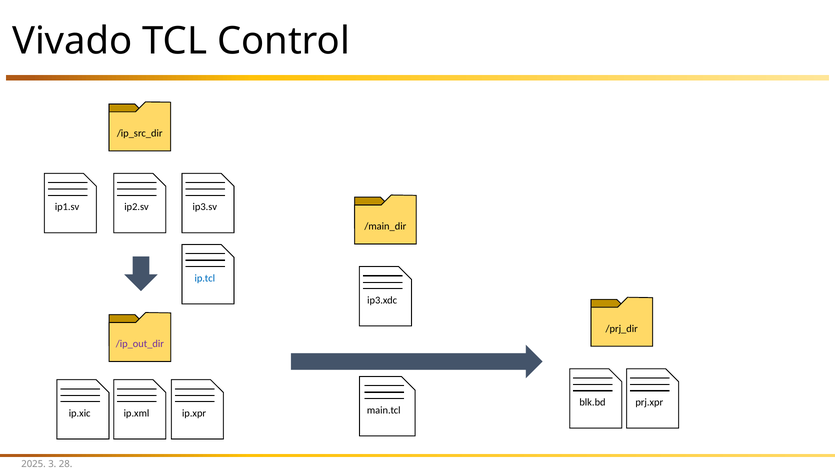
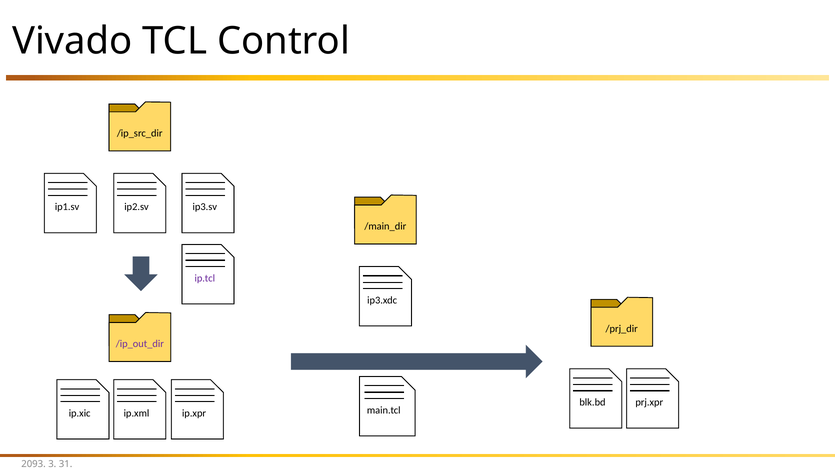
ip.tcl colour: blue -> purple
2025: 2025 -> 2093
28: 28 -> 31
